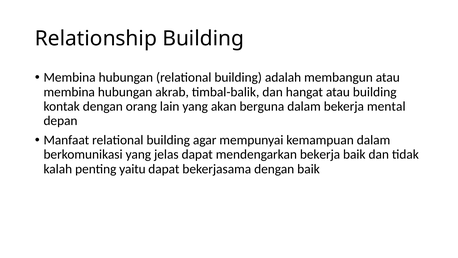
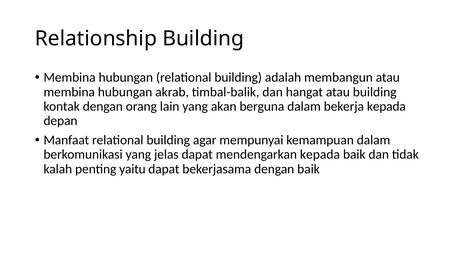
bekerja mental: mental -> kepada
mendengarkan bekerja: bekerja -> kepada
